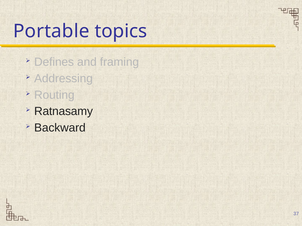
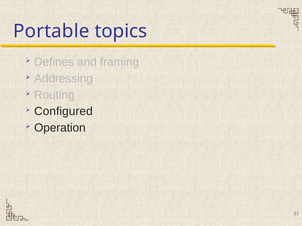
Ratnasamy: Ratnasamy -> Configured
Backward: Backward -> Operation
